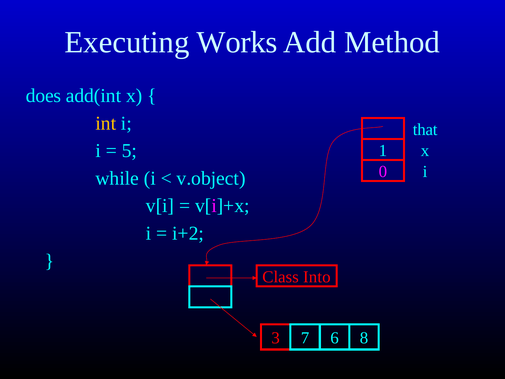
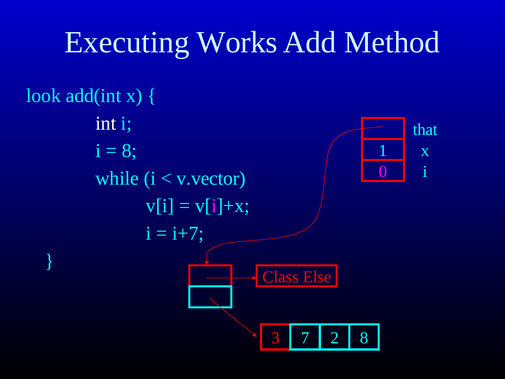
does: does -> look
int colour: yellow -> white
5 at (129, 151): 5 -> 8
v.object: v.object -> v.vector
i+2: i+2 -> i+7
Into: Into -> Else
6: 6 -> 2
